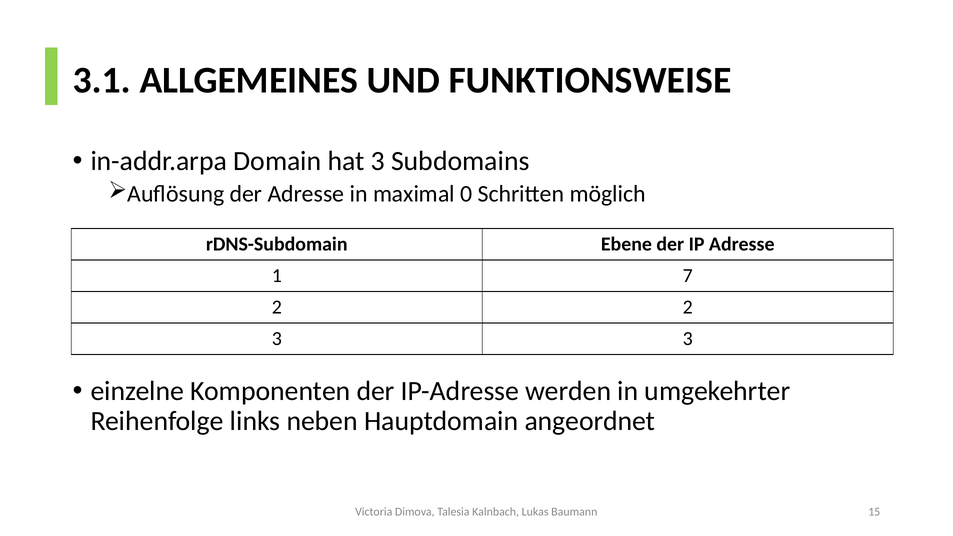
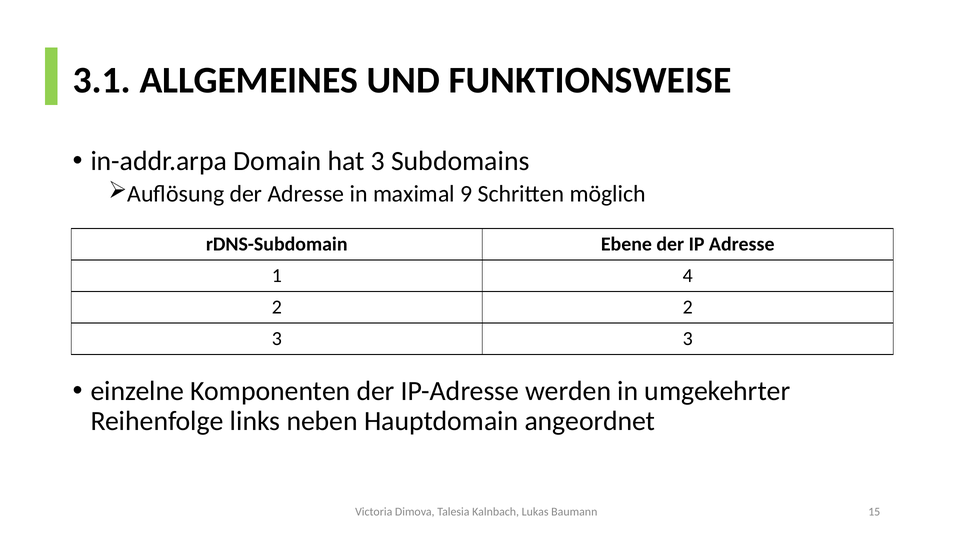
0: 0 -> 9
7: 7 -> 4
